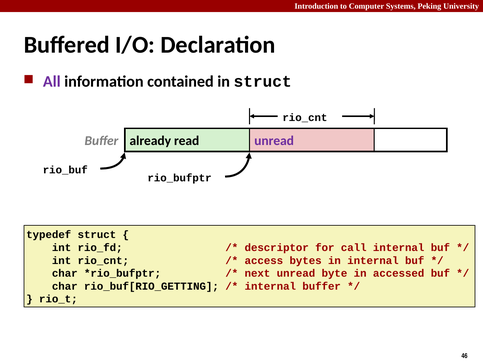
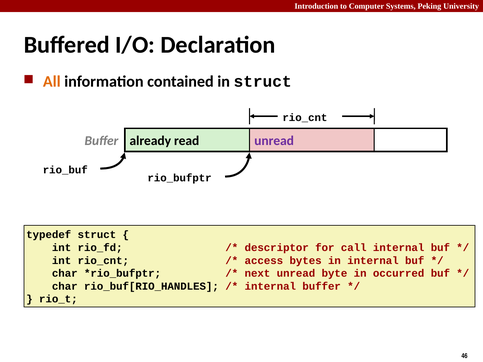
All colour: purple -> orange
accessed: accessed -> occurred
rio_buf[RIO_GETTING: rio_buf[RIO_GETTING -> rio_buf[RIO_HANDLES
